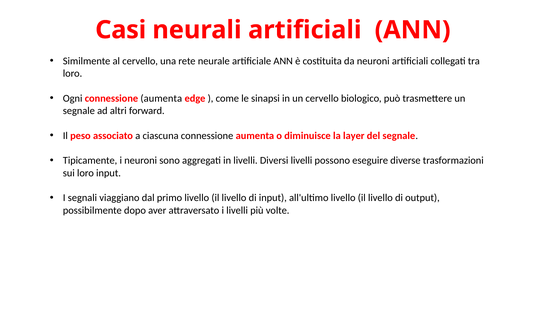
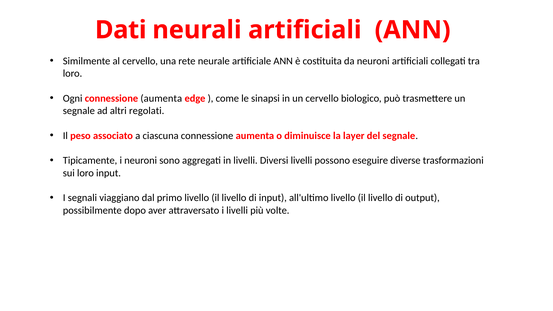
Casi: Casi -> Dati
forward: forward -> regolati
